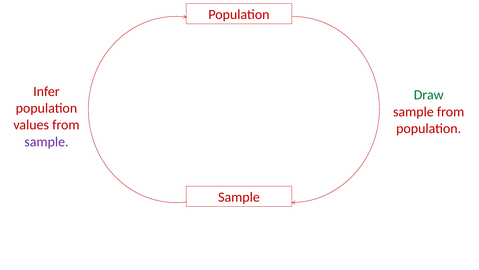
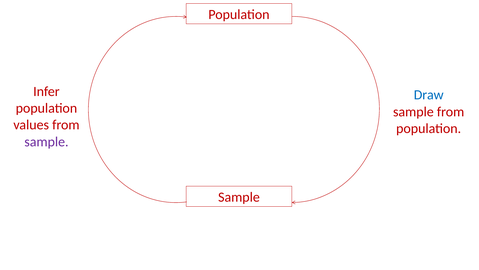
Draw colour: green -> blue
